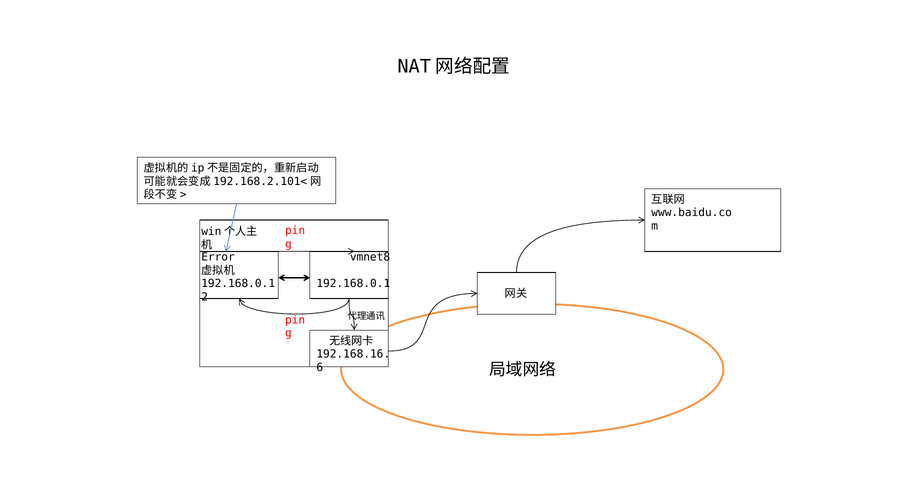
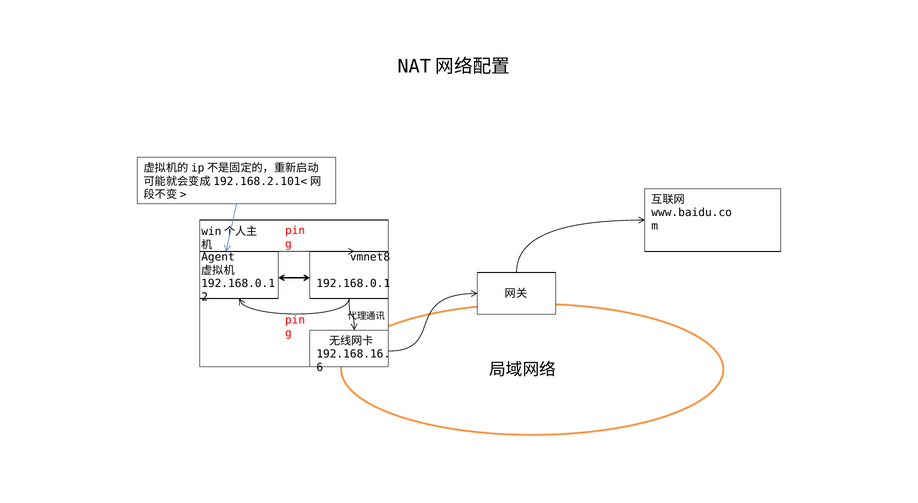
Error: Error -> Agent
